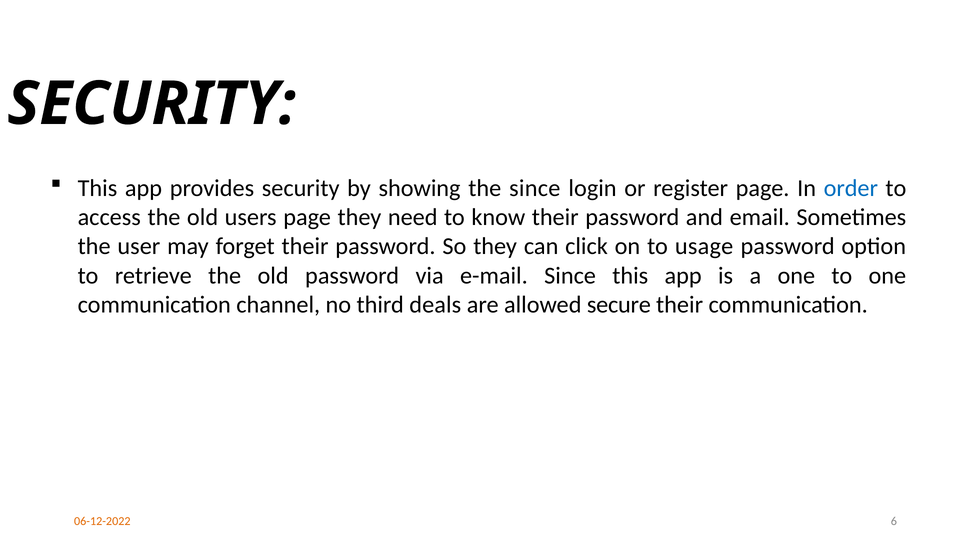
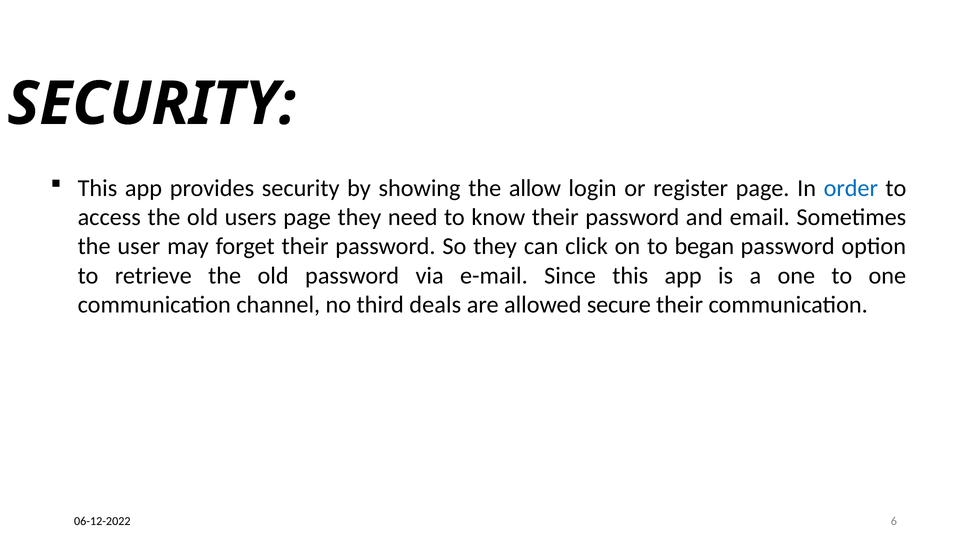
the since: since -> allow
usage: usage -> began
06-12-2022 colour: orange -> black
